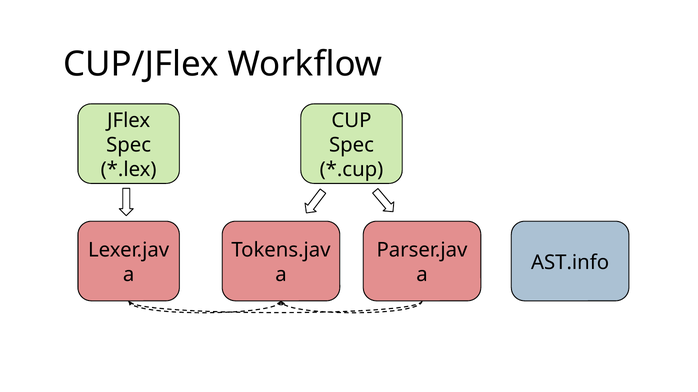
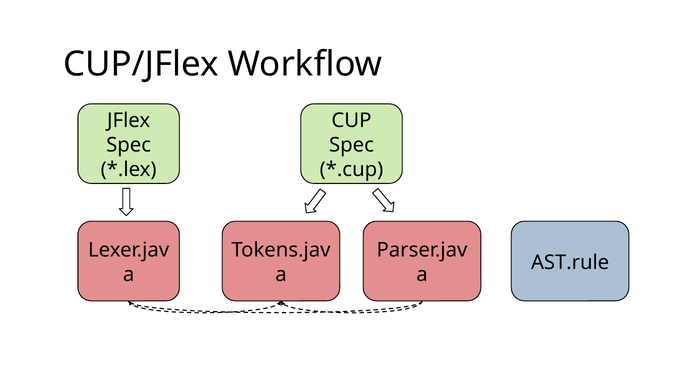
AST.info: AST.info -> AST.rule
